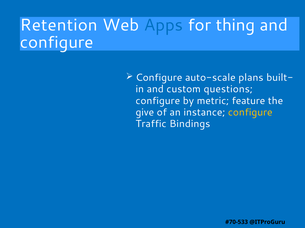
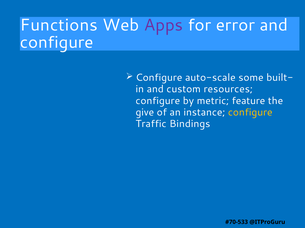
Retention: Retention -> Functions
Apps colour: blue -> purple
thing: thing -> error
plans: plans -> some
questions: questions -> resources
